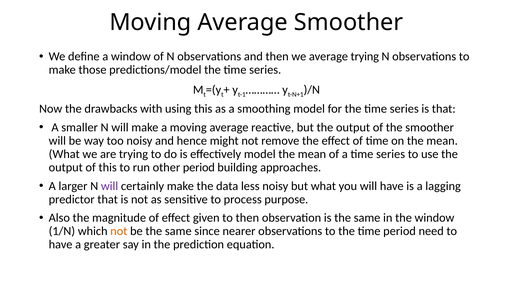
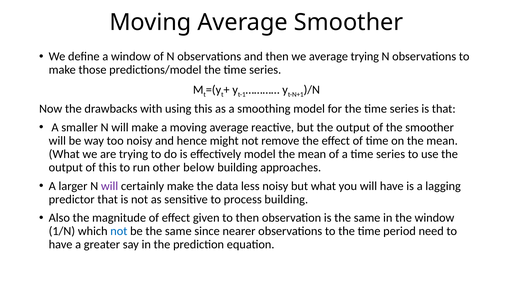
other period: period -> below
process purpose: purpose -> building
not at (119, 231) colour: orange -> blue
